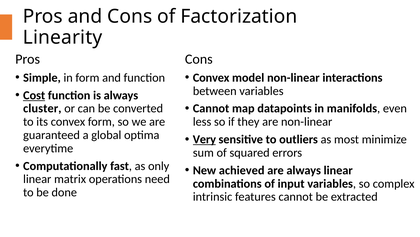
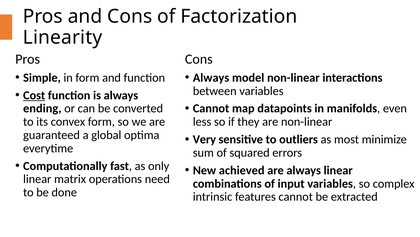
Convex at (211, 77): Convex -> Always
cluster: cluster -> ending
Very underline: present -> none
